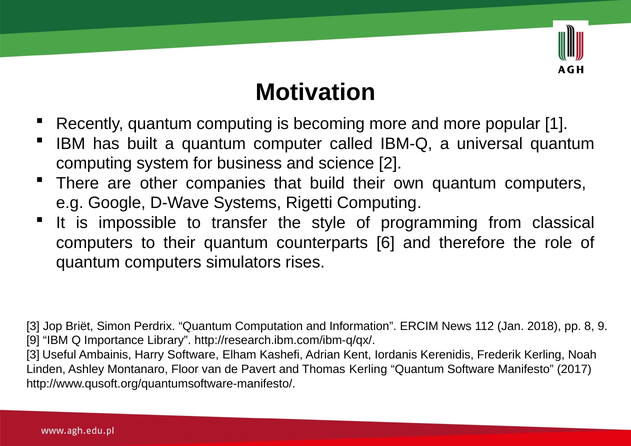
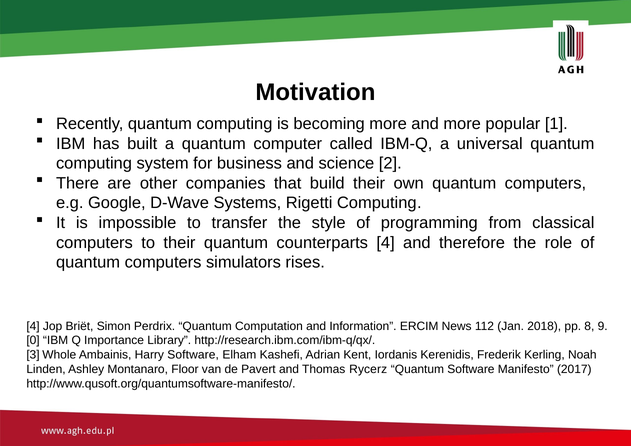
counterparts 6: 6 -> 4
3 at (33, 326): 3 -> 4
9 at (33, 341): 9 -> 0
Useful: Useful -> Whole
Thomas Kerling: Kerling -> Rycerz
